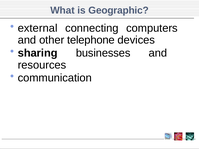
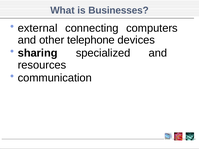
Geographic: Geographic -> Businesses
businesses: businesses -> specialized
